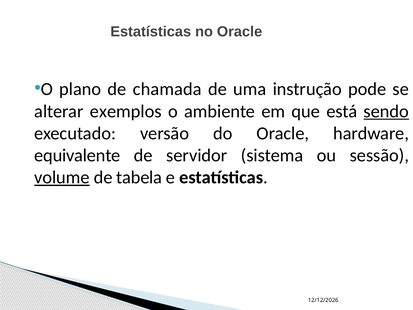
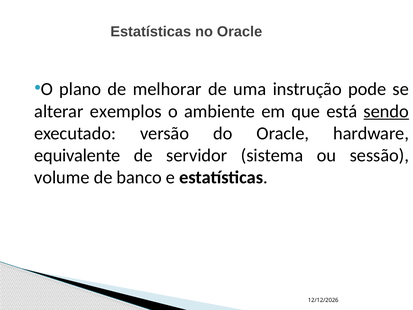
chamada: chamada -> melhorar
volume underline: present -> none
tabela: tabela -> banco
